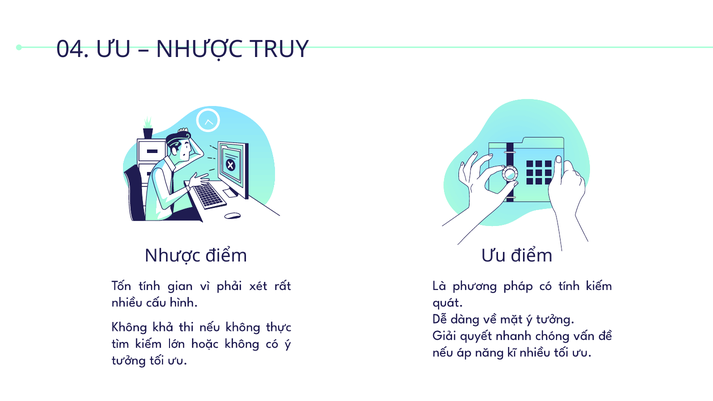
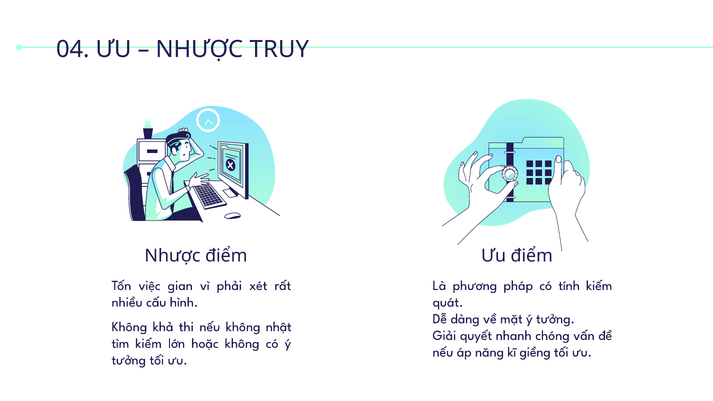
Tốn tính: tính -> việc
thực: thực -> nhật
kĩ nhiều: nhiều -> giềng
